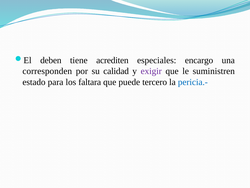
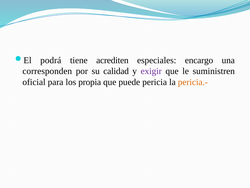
deben: deben -> podrá
estado: estado -> oficial
faltara: faltara -> propia
tercero: tercero -> pericia
pericia.- colour: blue -> orange
